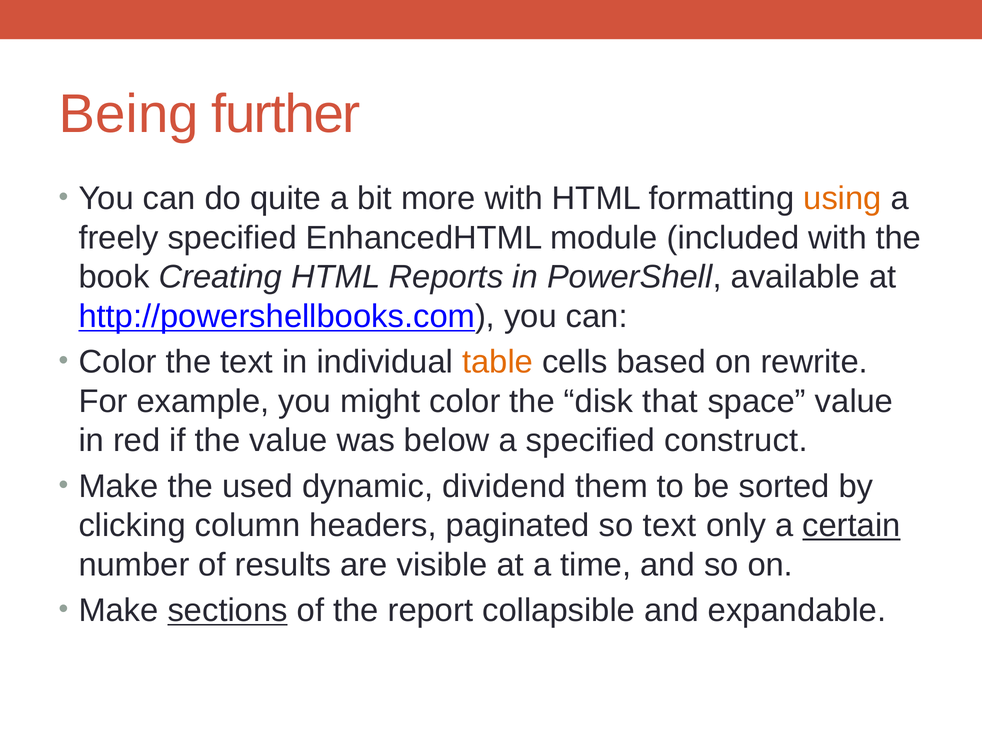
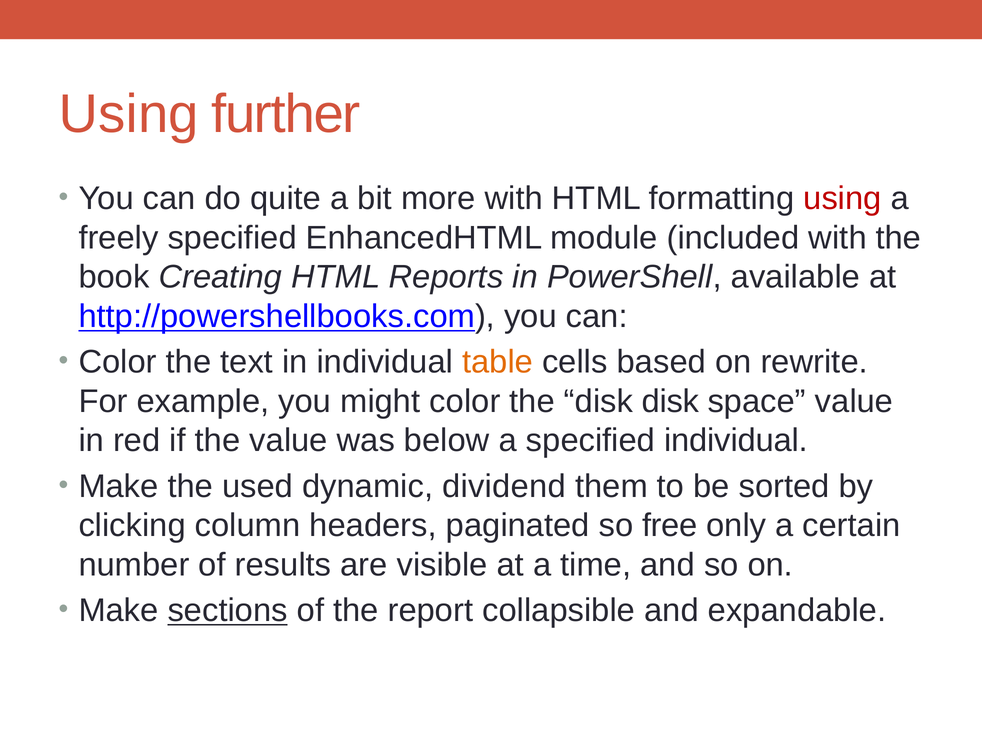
Being at (129, 114): Being -> Using
using at (842, 199) colour: orange -> red
disk that: that -> disk
specified construct: construct -> individual
so text: text -> free
certain underline: present -> none
